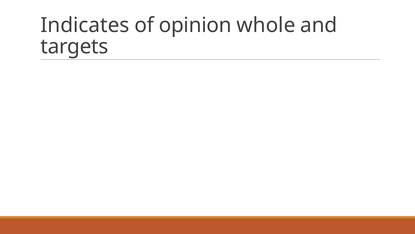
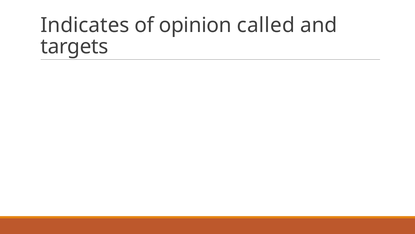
whole: whole -> called
